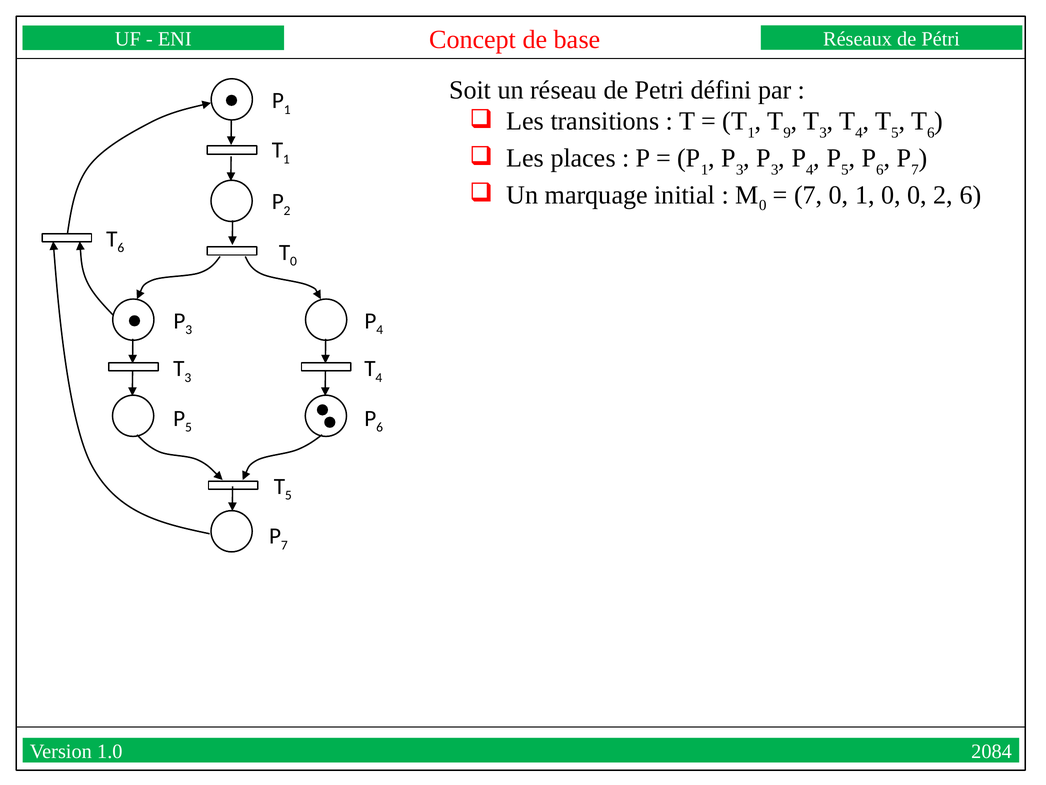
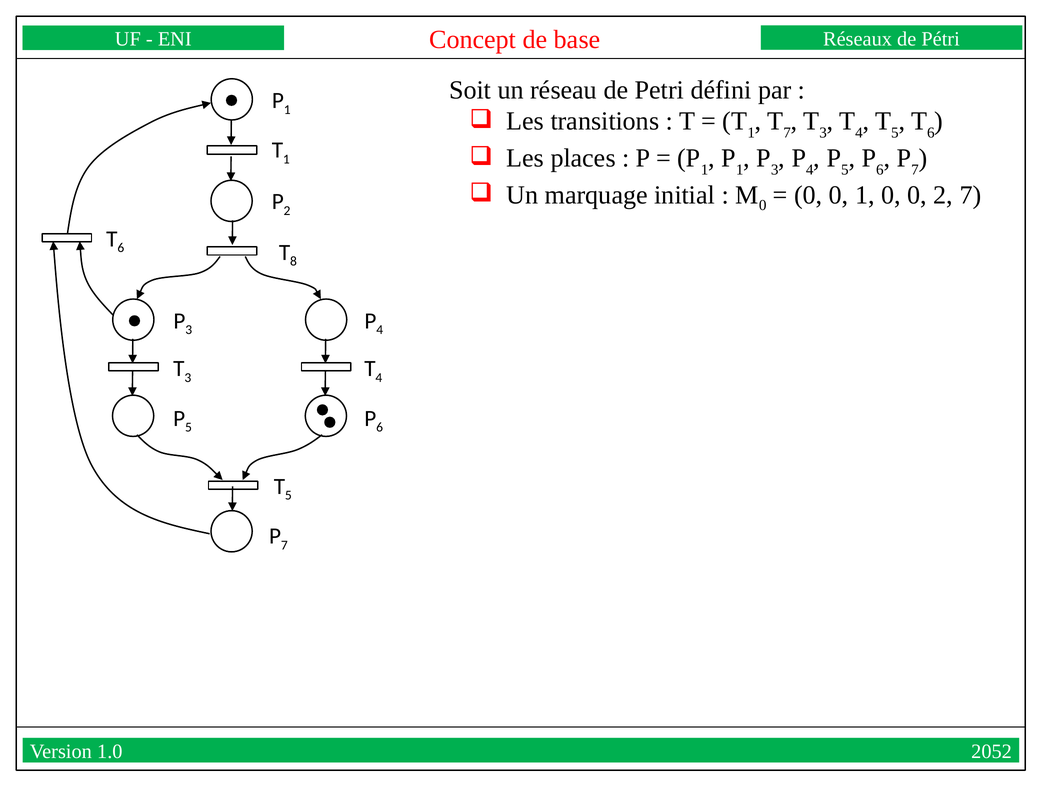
T 9: 9 -> 7
3 at (740, 170): 3 -> 1
7 at (808, 195): 7 -> 0
2 6: 6 -> 7
T 0: 0 -> 8
2084: 2084 -> 2052
